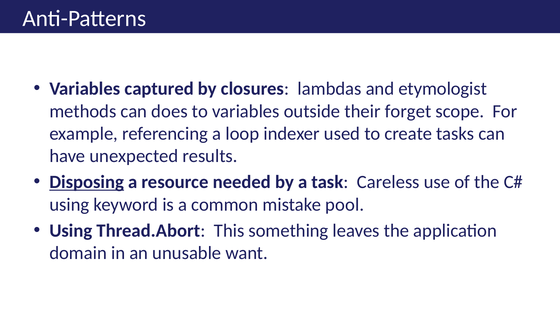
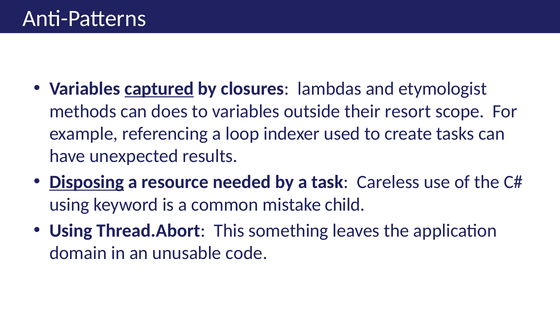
captured underline: none -> present
forget: forget -> resort
pool: pool -> child
want: want -> code
